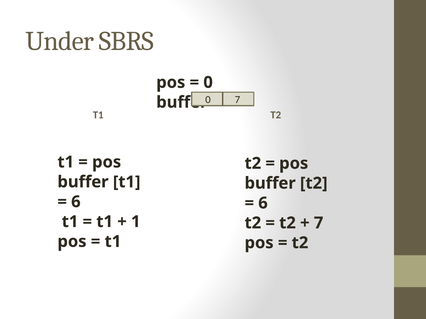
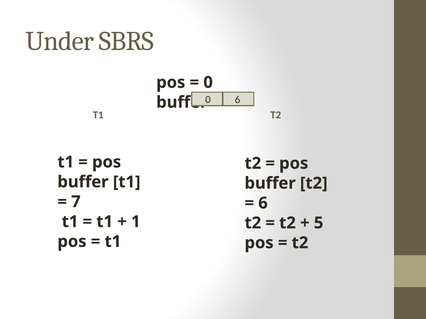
0 7: 7 -> 6
6 at (76, 202): 6 -> 7
7 at (319, 223): 7 -> 5
